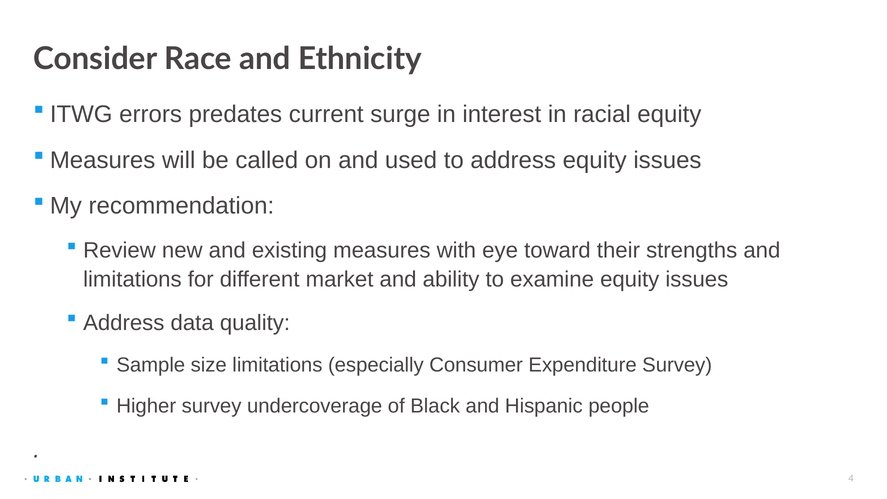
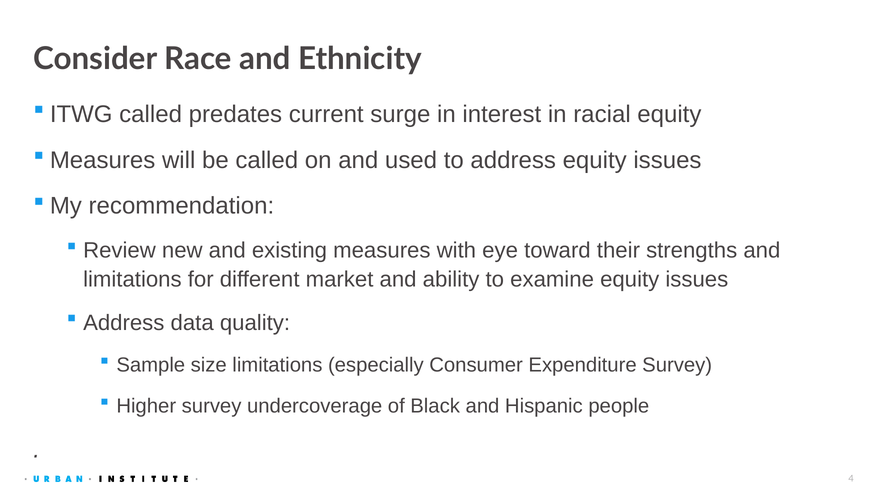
errors at (151, 114): errors -> called
